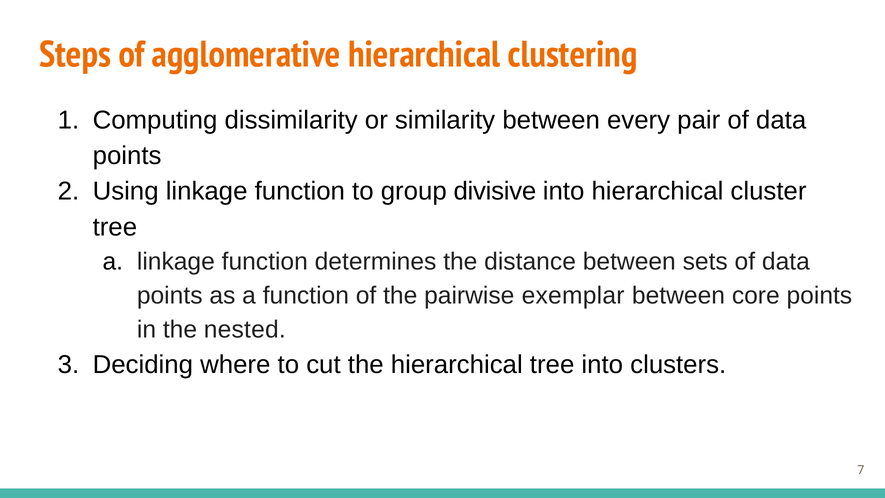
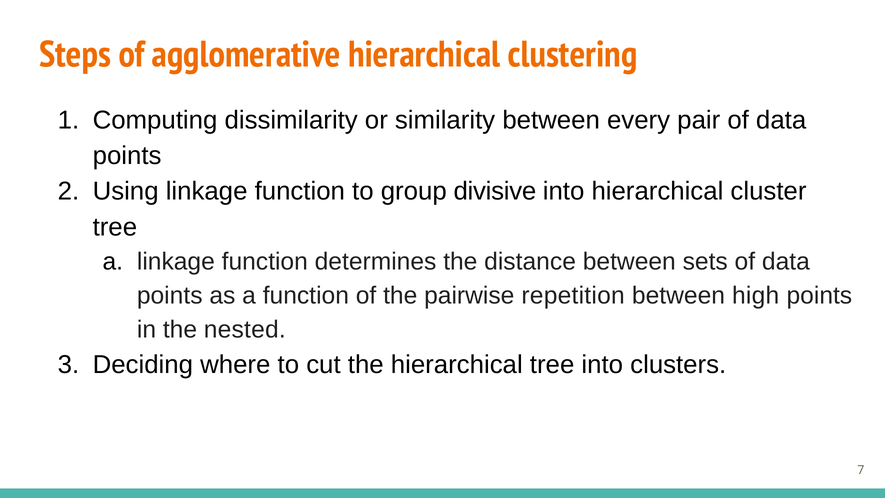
exemplar: exemplar -> repetition
core: core -> high
